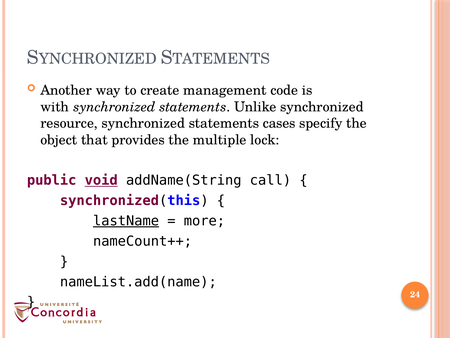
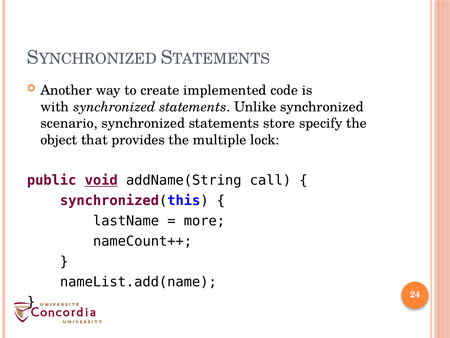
management: management -> implemented
resource: resource -> scenario
cases: cases -> store
lastName underline: present -> none
